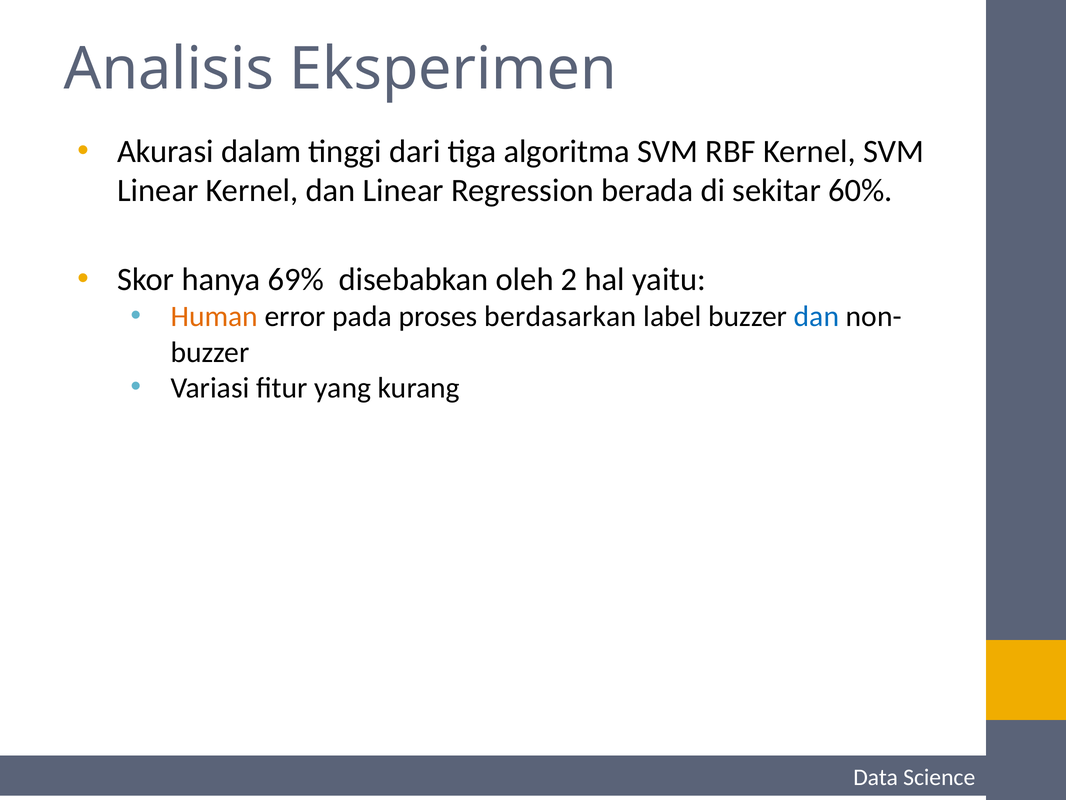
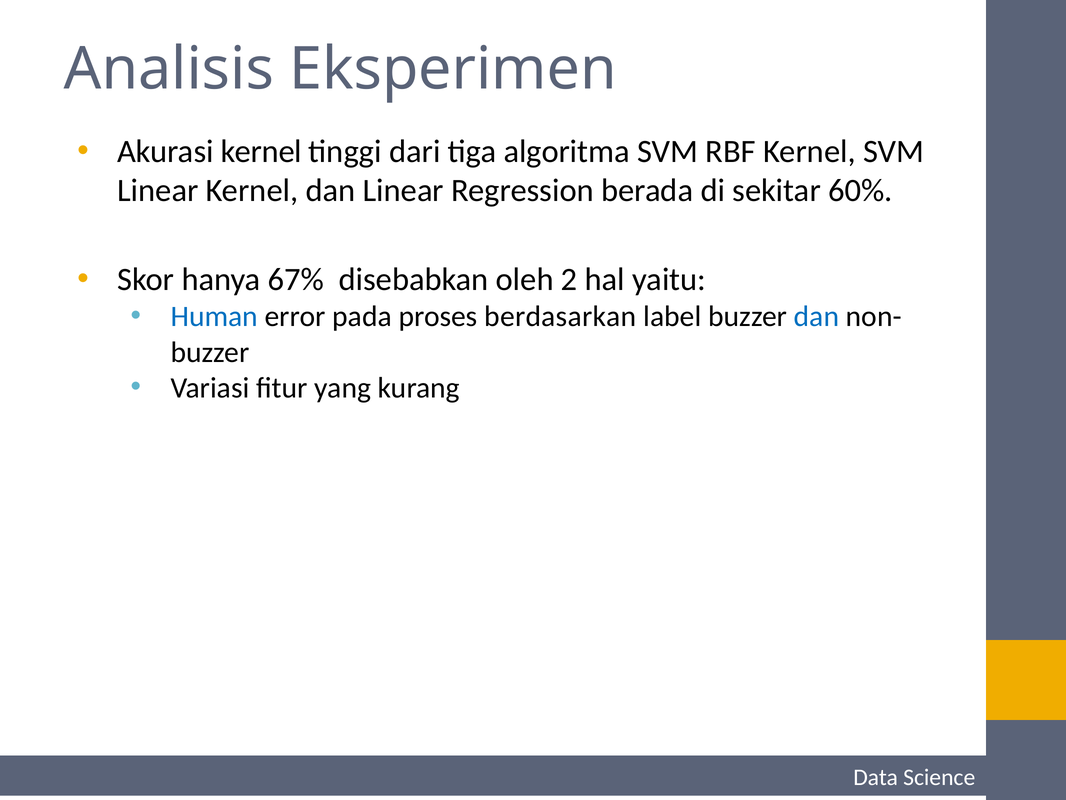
Akurasi dalam: dalam -> kernel
69%: 69% -> 67%
Human colour: orange -> blue
